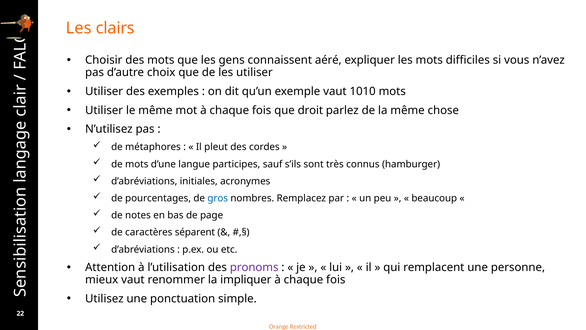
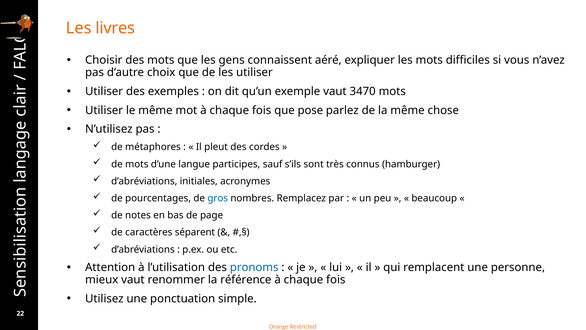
clairs: clairs -> livres
1010: 1010 -> 3470
droit: droit -> pose
pronoms colour: purple -> blue
impliquer: impliquer -> référence
